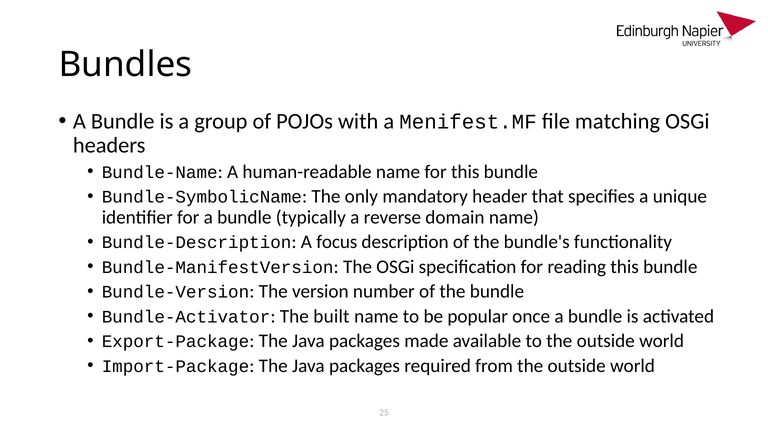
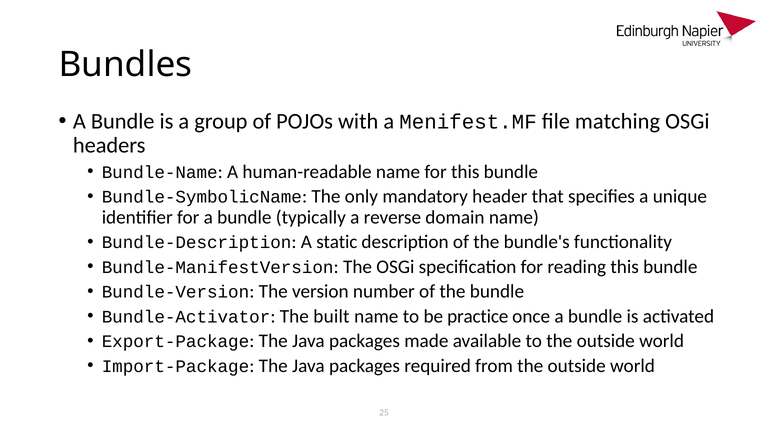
focus: focus -> static
popular: popular -> practice
